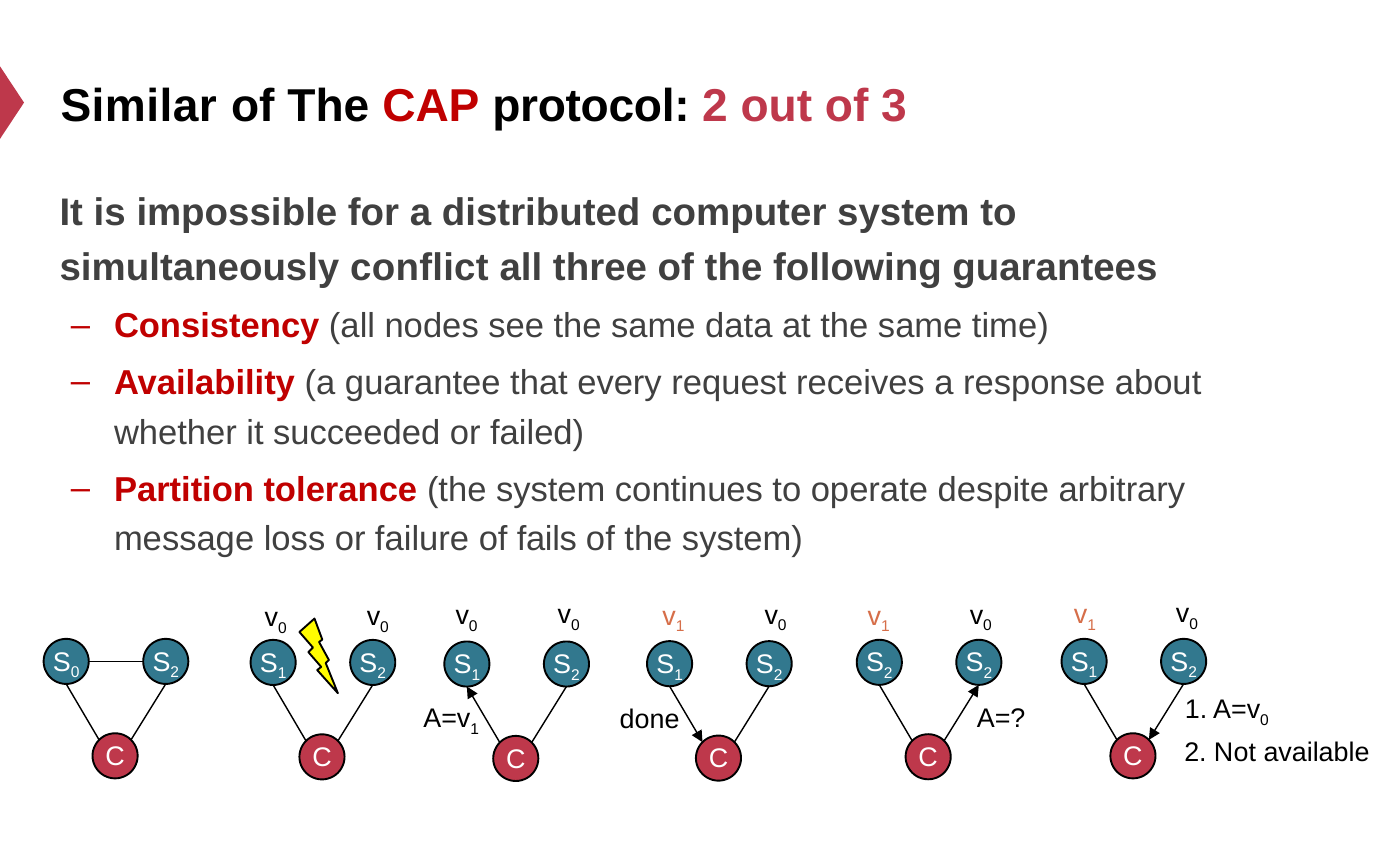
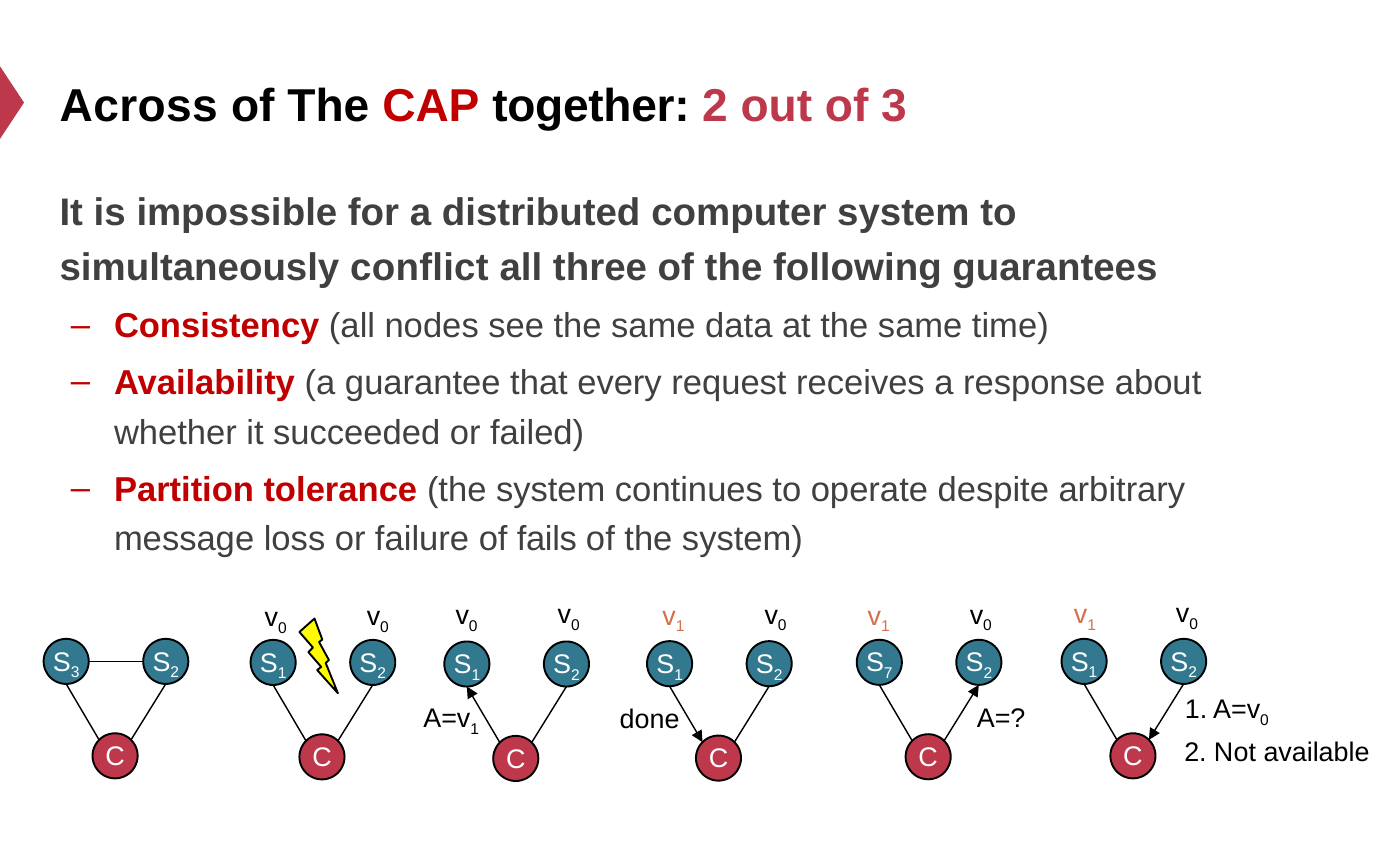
Similar: Similar -> Across
protocol: protocol -> together
0 at (75, 673): 0 -> 3
2 at (888, 674): 2 -> 7
